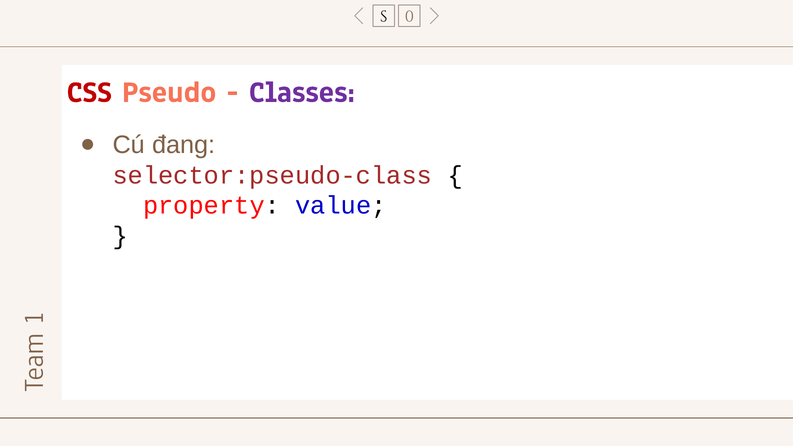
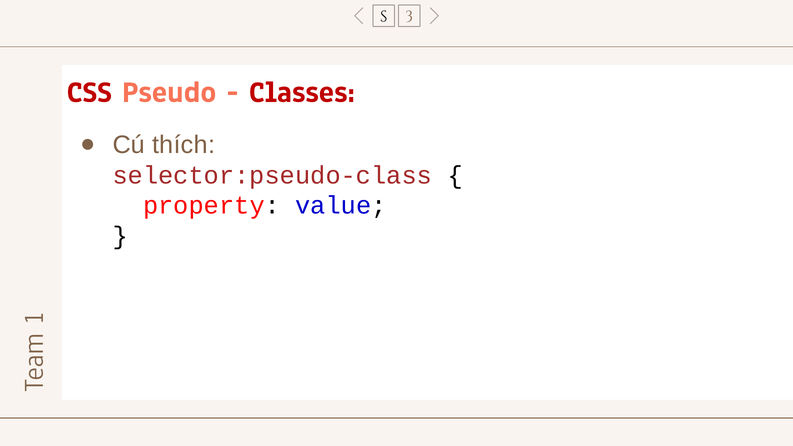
0: 0 -> 3
Classes colour: purple -> red
đang: đang -> thích
